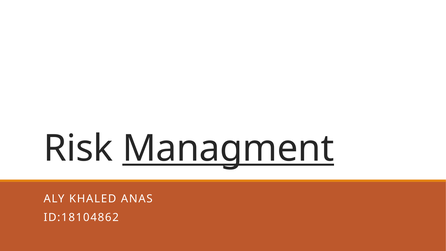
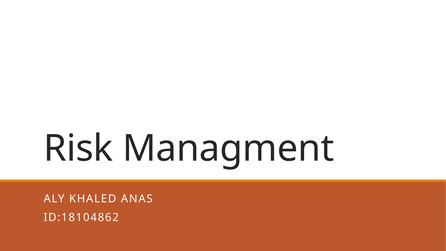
Managment underline: present -> none
